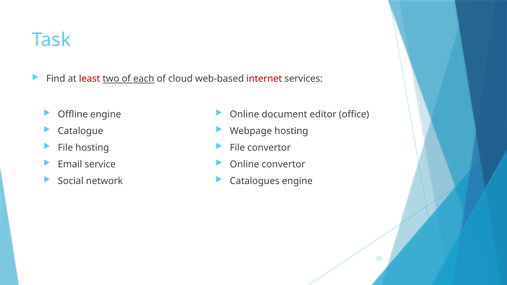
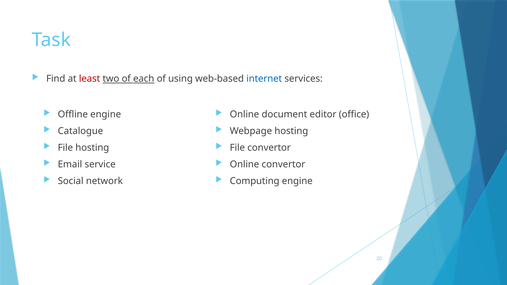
cloud: cloud -> using
internet colour: red -> blue
Catalogues: Catalogues -> Computing
